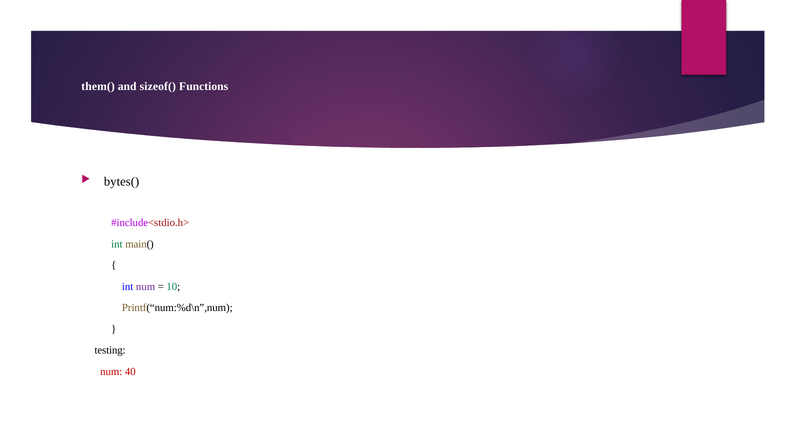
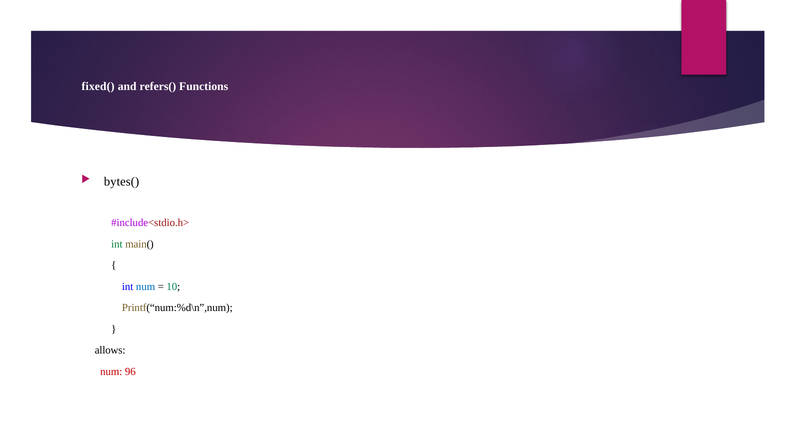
them(: them( -> fixed(
sizeof(: sizeof( -> refers(
num at (146, 286) colour: purple -> blue
testing: testing -> allows
40: 40 -> 96
